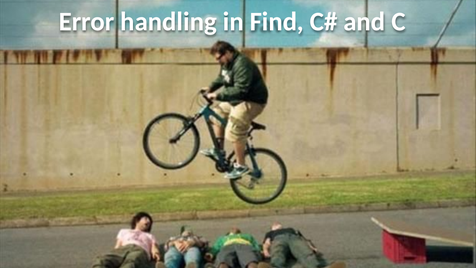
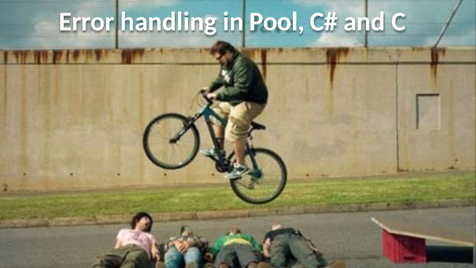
Find: Find -> Pool
